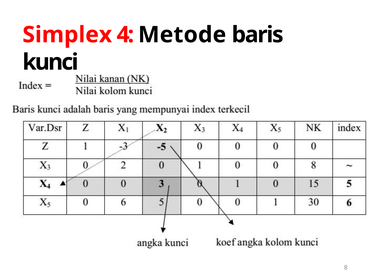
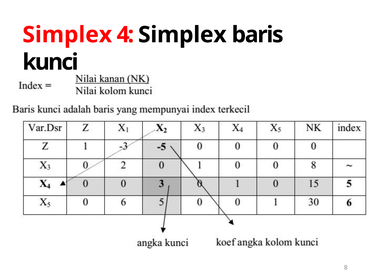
4 Metode: Metode -> Simplex
